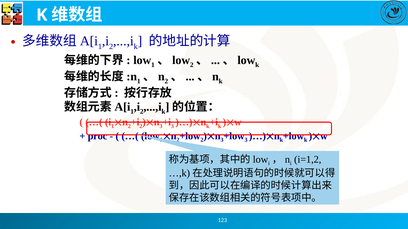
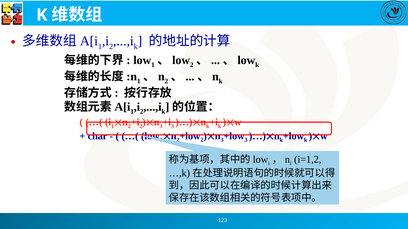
proc: proc -> char
